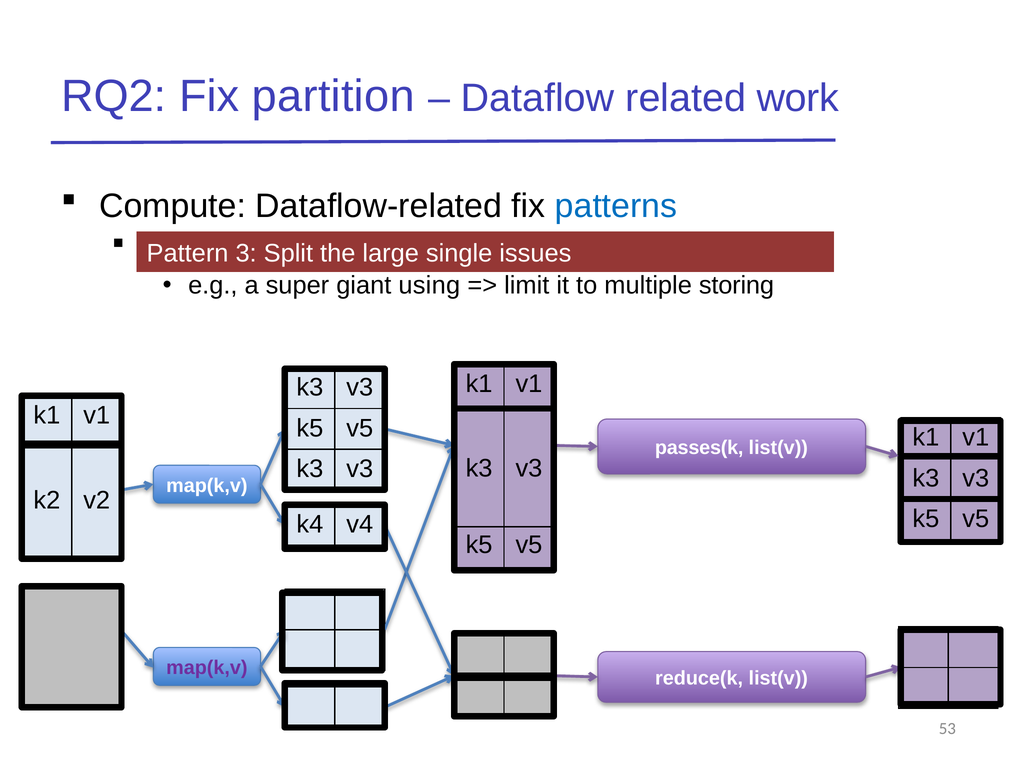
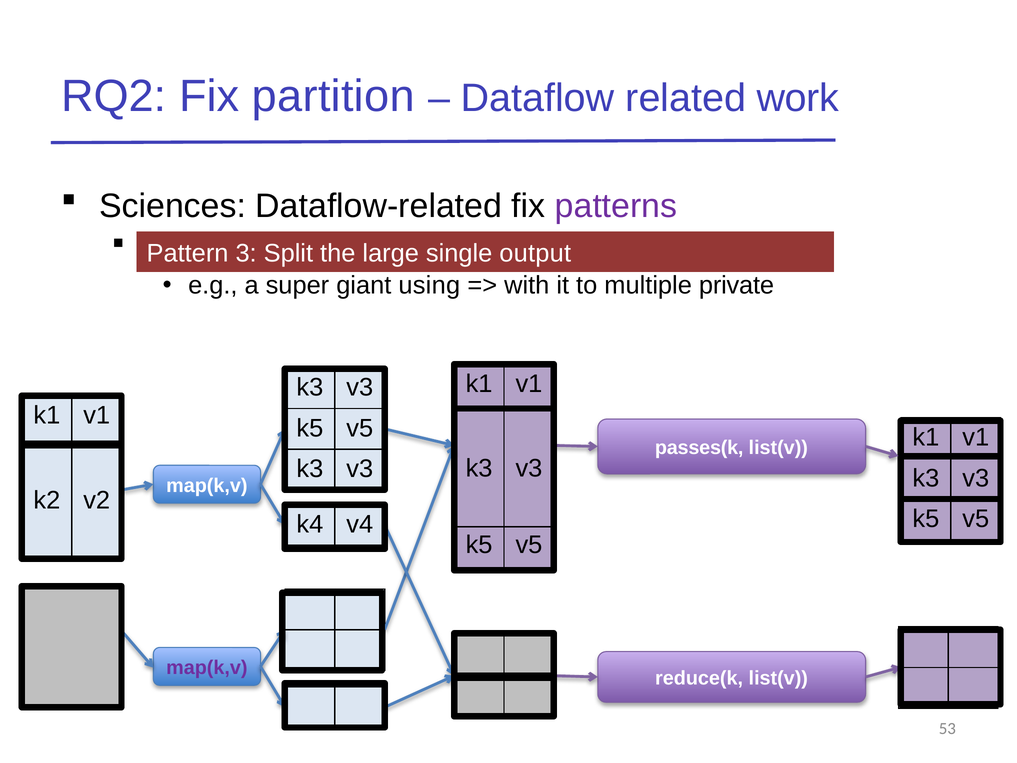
Compute: Compute -> Sciences
patterns colour: blue -> purple
issues: issues -> output
limit: limit -> with
storing: storing -> private
